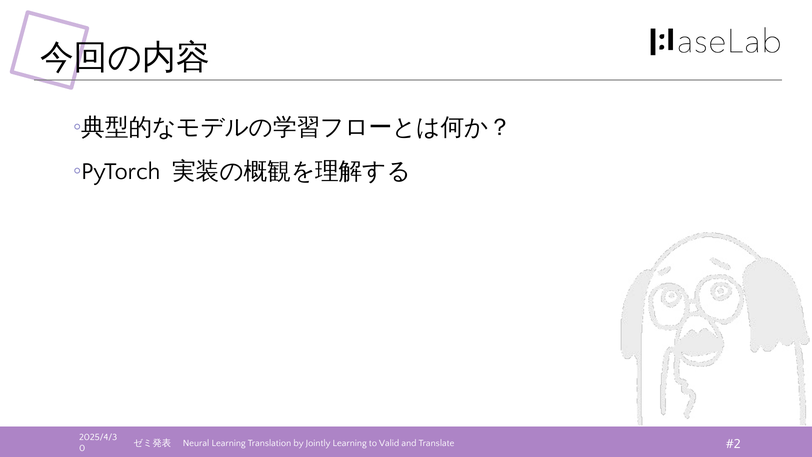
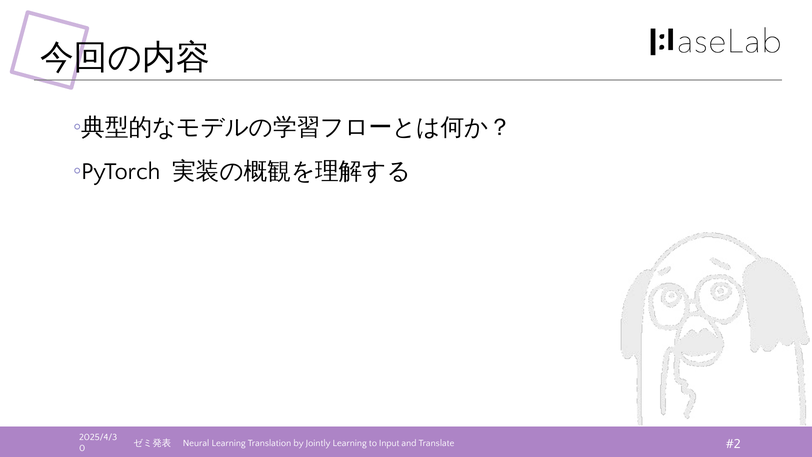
Valid: Valid -> Input
